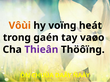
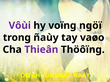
Vôùi colour: orange -> purple
heát: heát -> ngöï
gaén: gaén -> ñaùy
